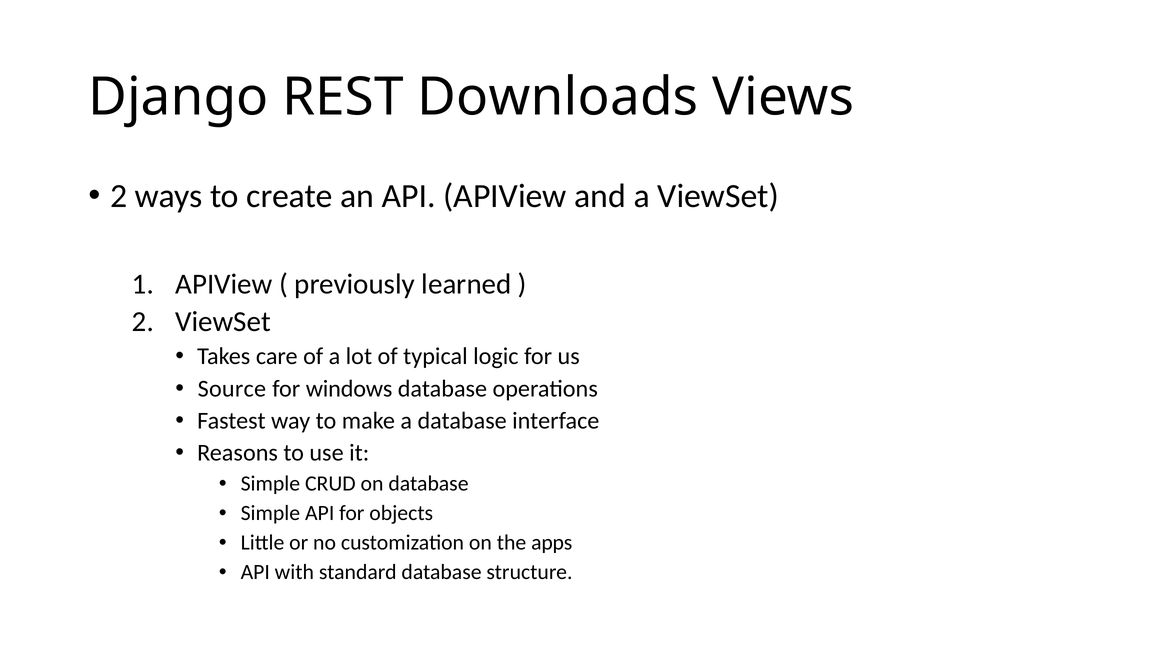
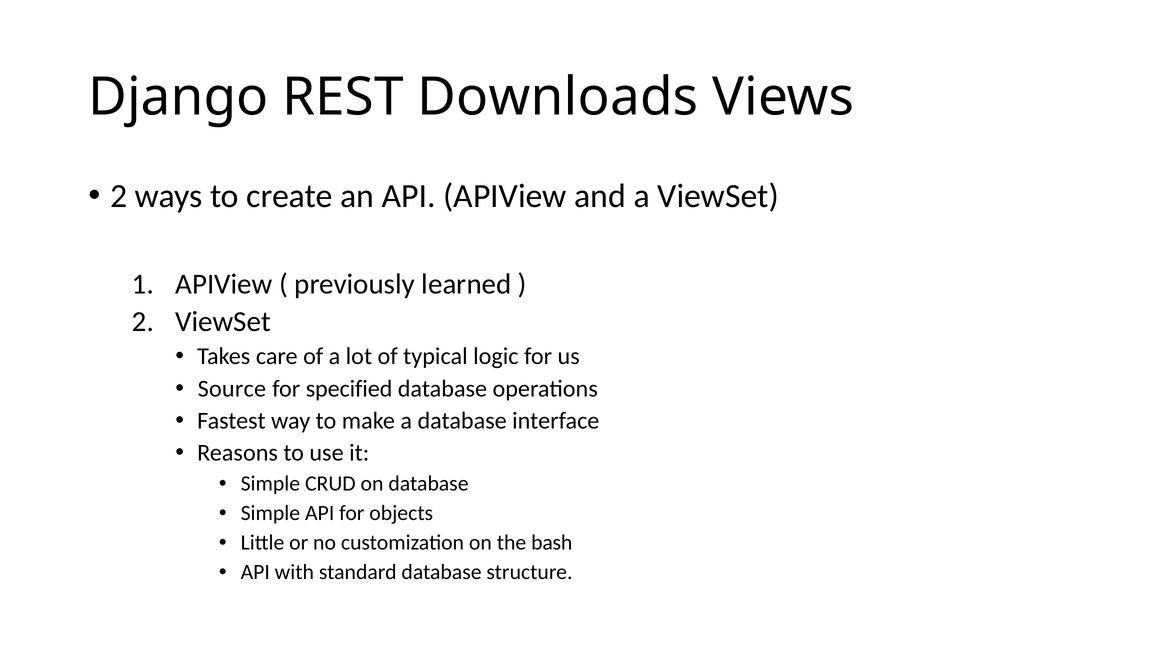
windows: windows -> specified
apps: apps -> bash
